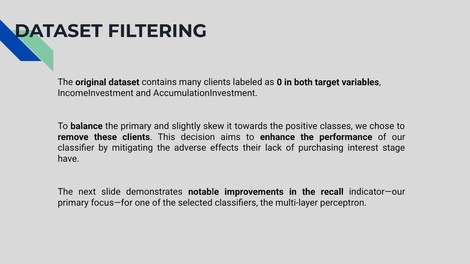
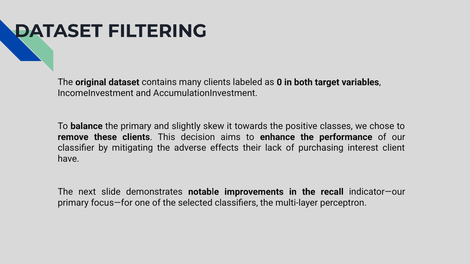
stage: stage -> client
